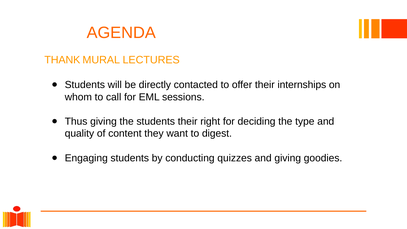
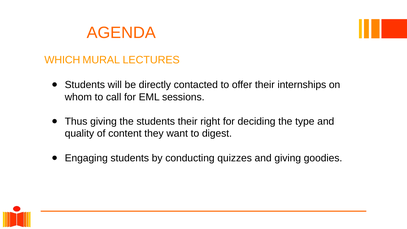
THANK: THANK -> WHICH
